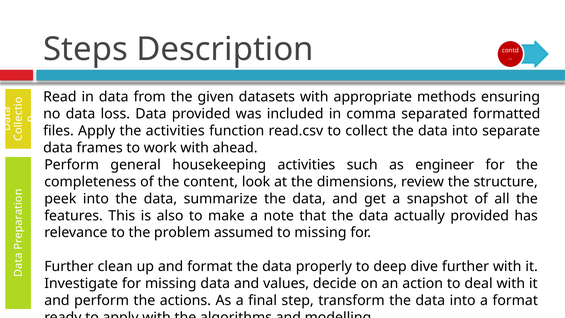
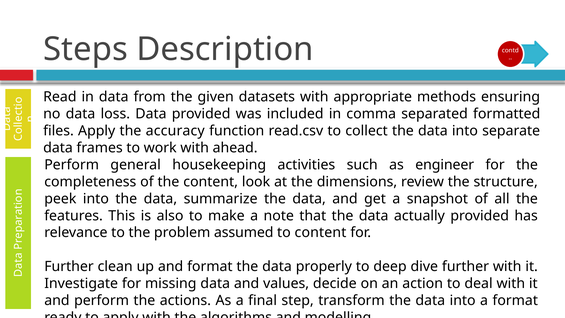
the activities: activities -> accuracy
to missing: missing -> content
